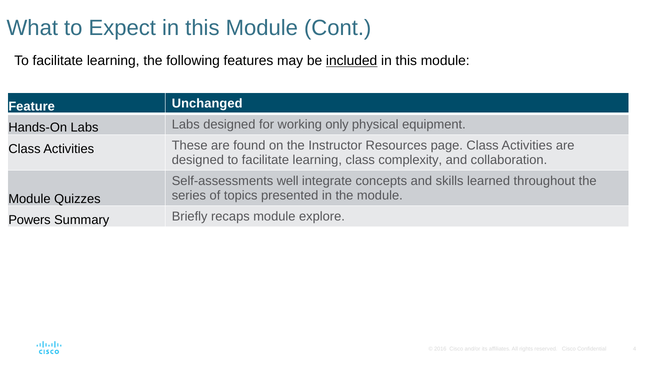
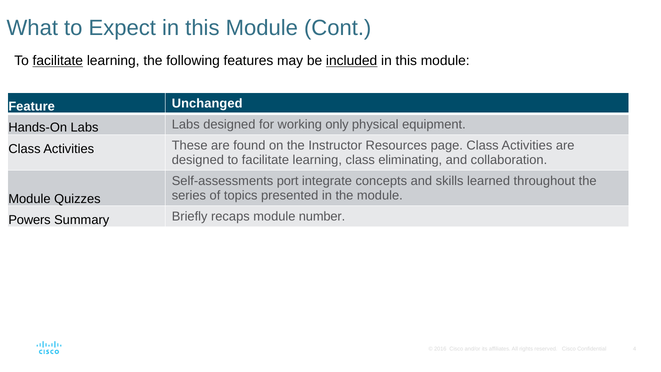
facilitate at (58, 61) underline: none -> present
complexity: complexity -> eliminating
well: well -> port
explore: explore -> number
